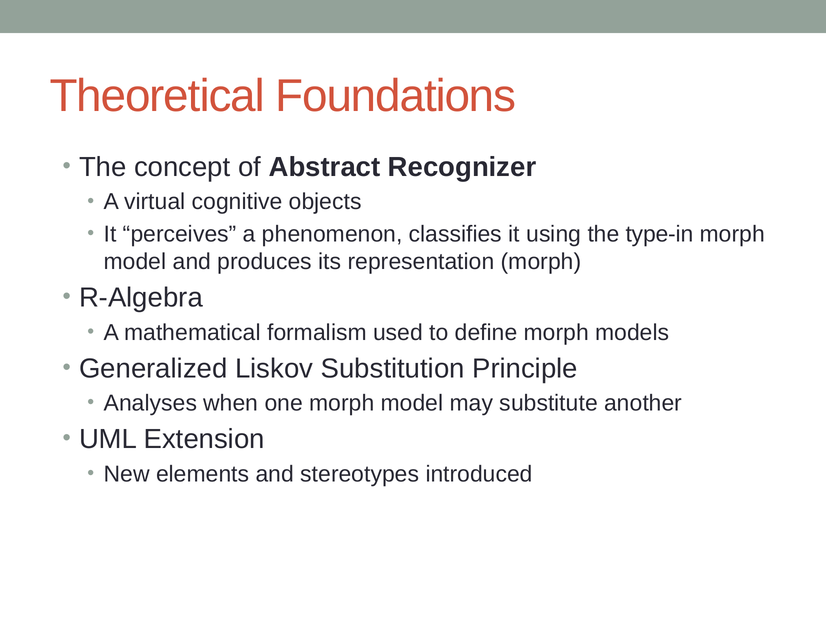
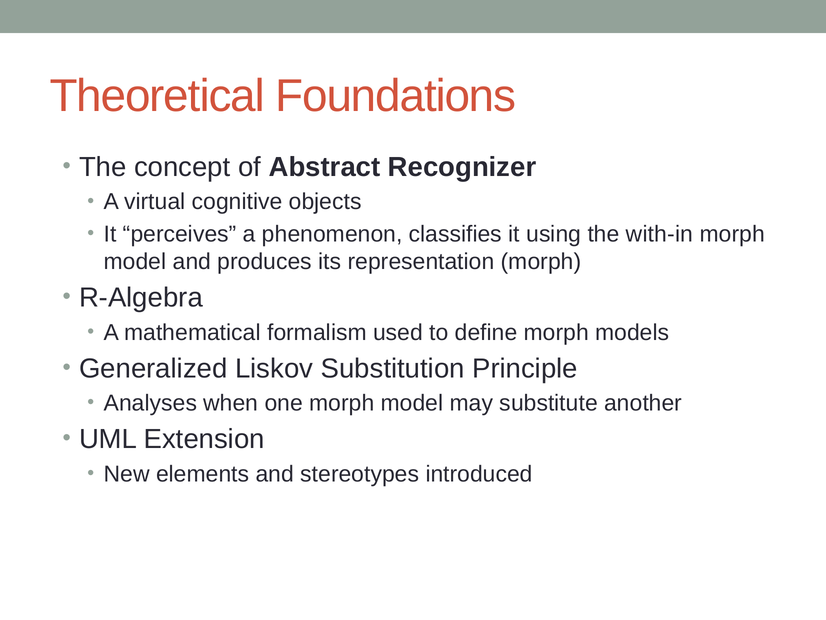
type-in: type-in -> with-in
